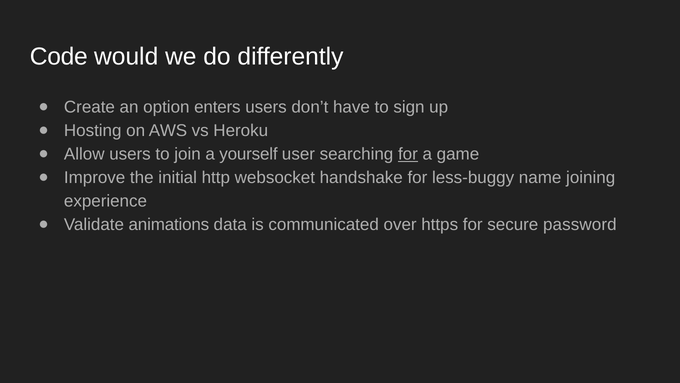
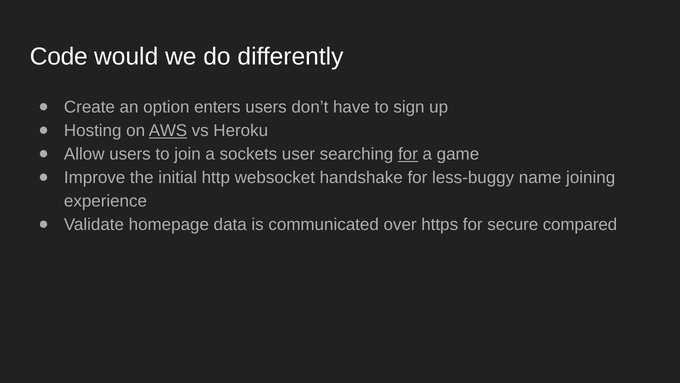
AWS underline: none -> present
yourself: yourself -> sockets
animations: animations -> homepage
password: password -> compared
